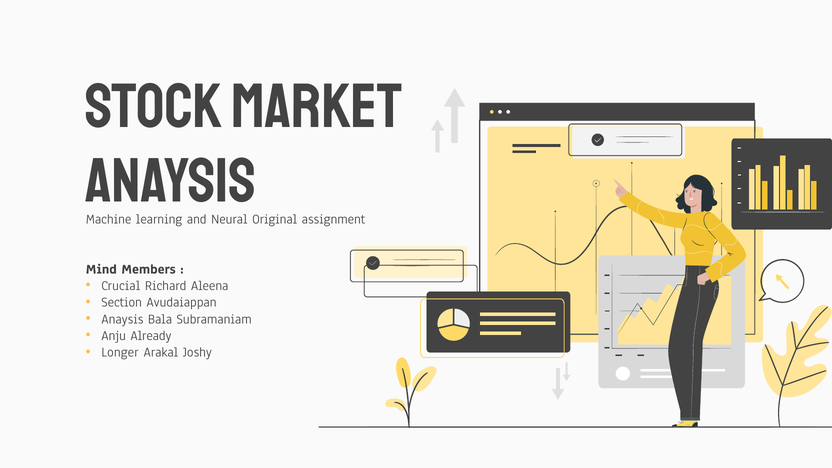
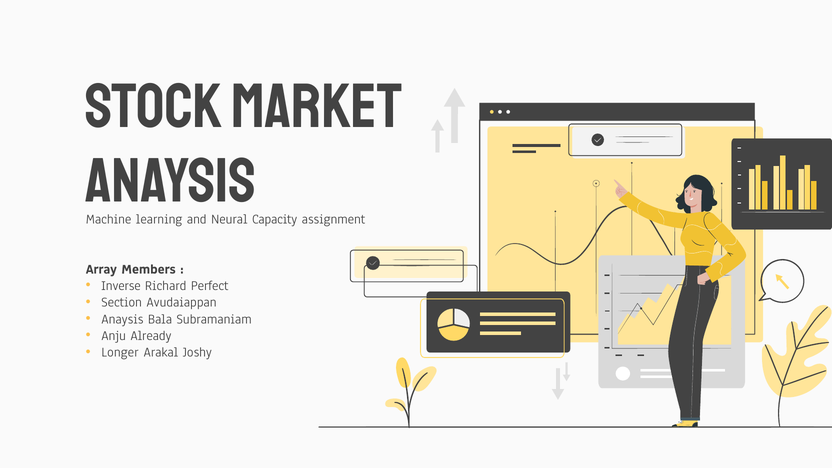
Original: Original -> Capacity
Mind: Mind -> Array
Crucial: Crucial -> Inverse
Aleena: Aleena -> Perfect
